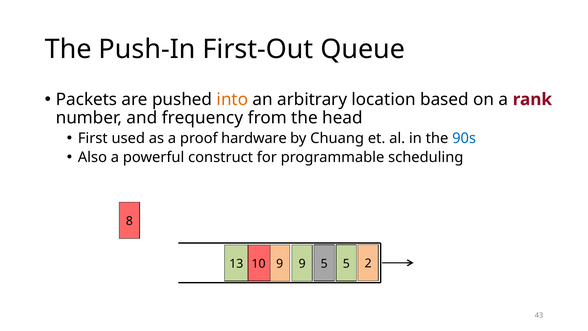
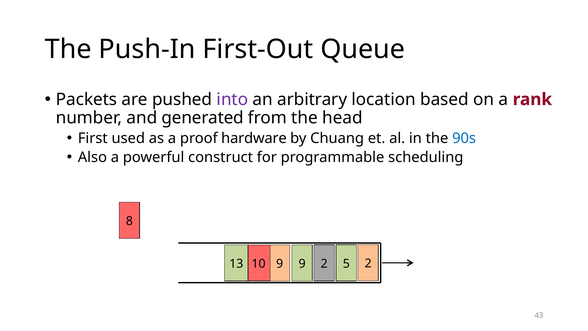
into colour: orange -> purple
frequency: frequency -> generated
9 5: 5 -> 2
